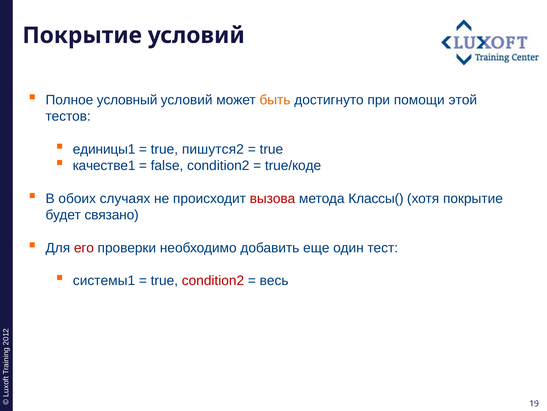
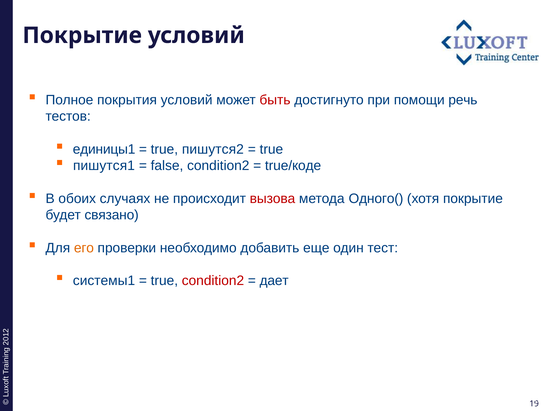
условный: условный -> покрытия
быть colour: orange -> red
этой: этой -> речь
качестве1: качестве1 -> пишутся1
Классы(: Классы( -> Одного(
его colour: red -> orange
весь: весь -> дает
